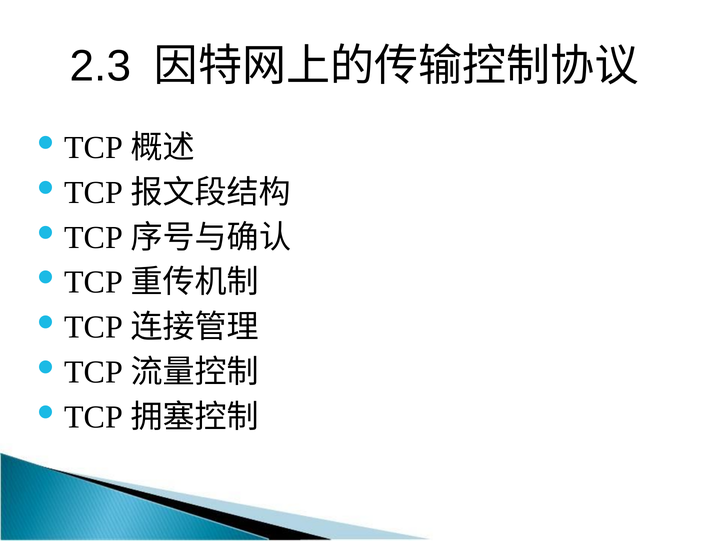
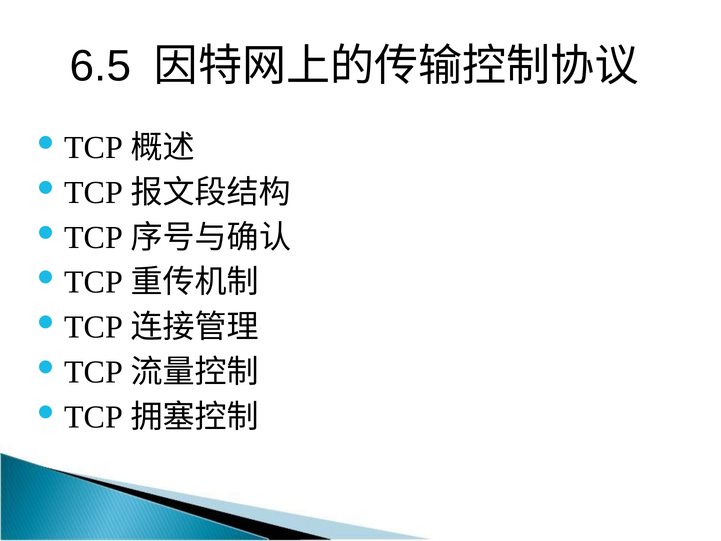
2.3: 2.3 -> 6.5
